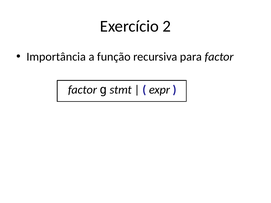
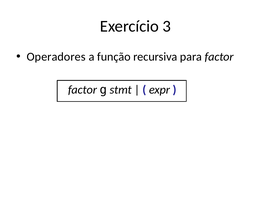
2: 2 -> 3
Importância: Importância -> Operadores
